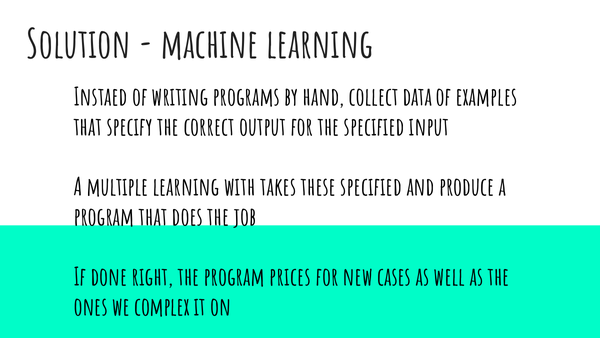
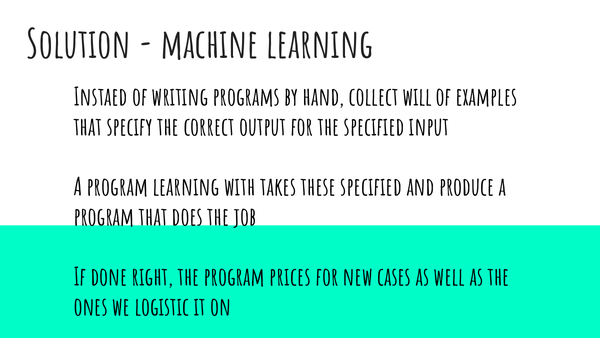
data: data -> will
multiple at (118, 187): multiple -> program
complex: complex -> logistic
